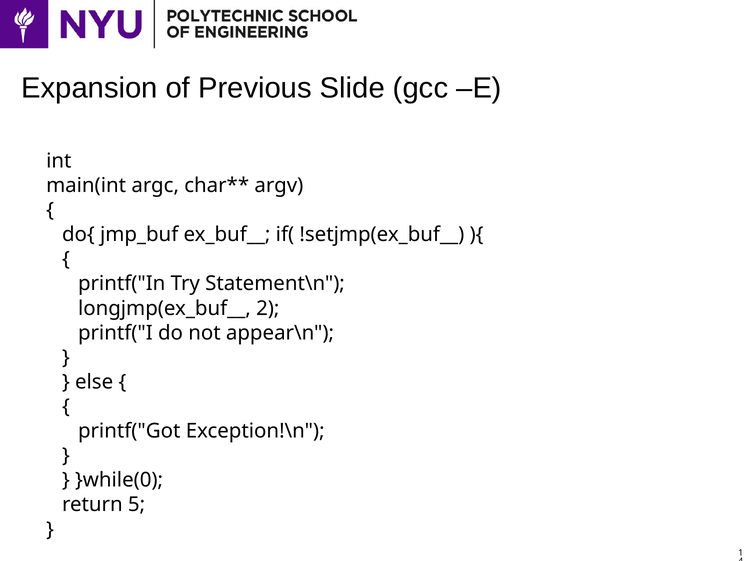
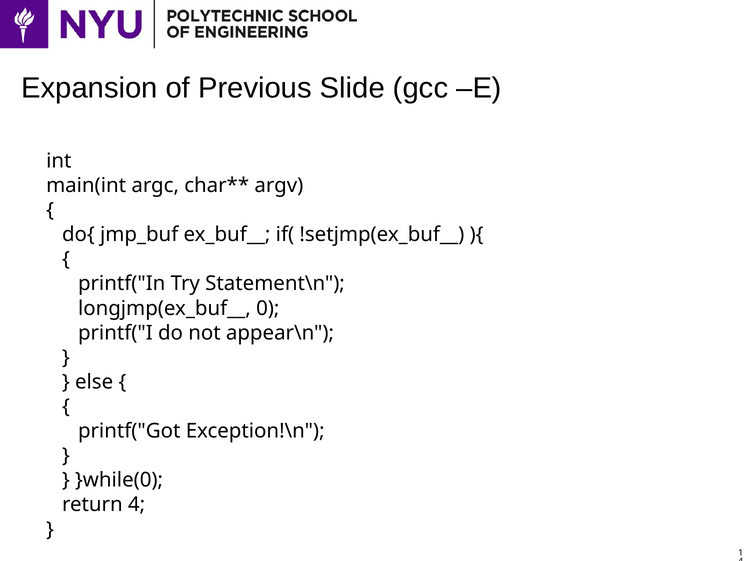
2: 2 -> 0
return 5: 5 -> 4
